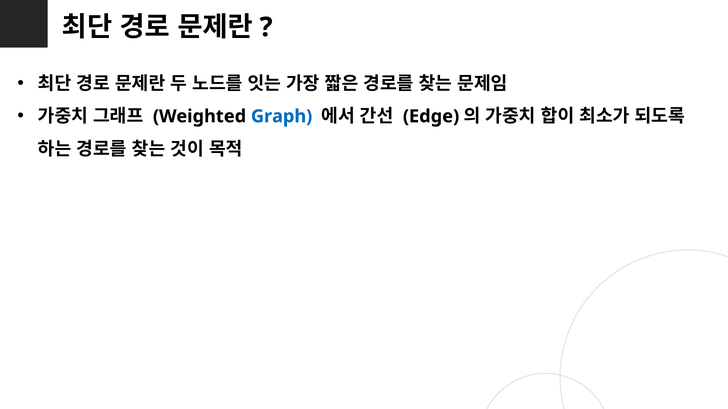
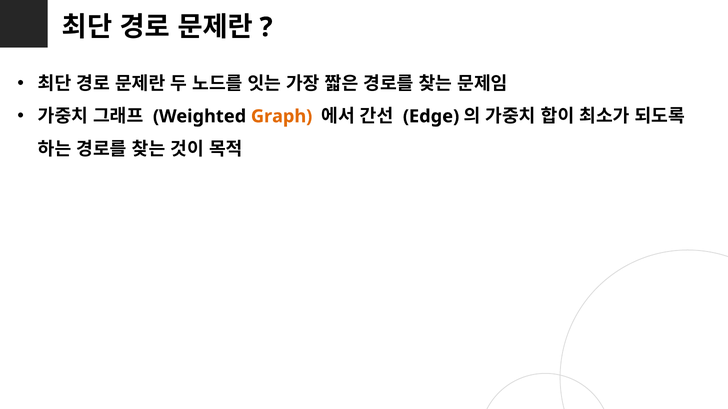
Graph colour: blue -> orange
